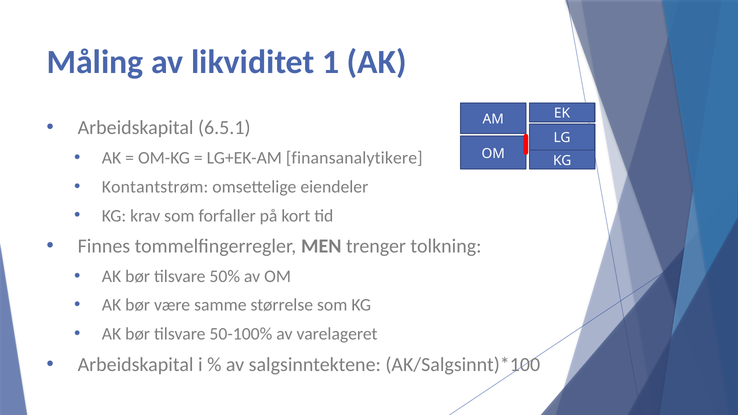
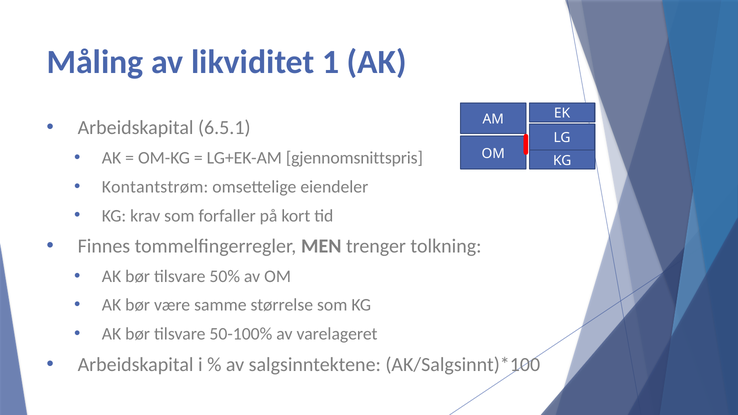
finansanalytikere: finansanalytikere -> gjennomsnittspris
